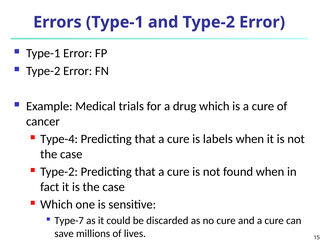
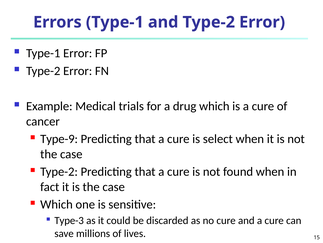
Type-4: Type-4 -> Type-9
labels: labels -> select
Type-7: Type-7 -> Type-3
